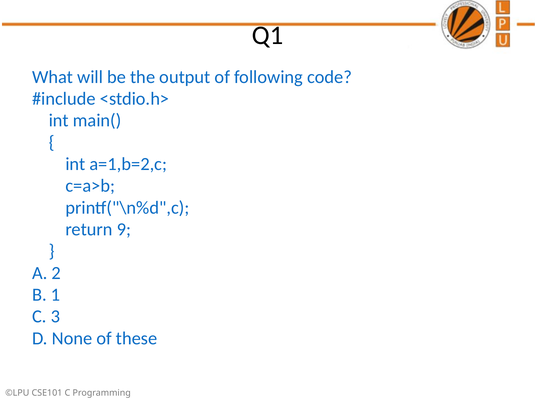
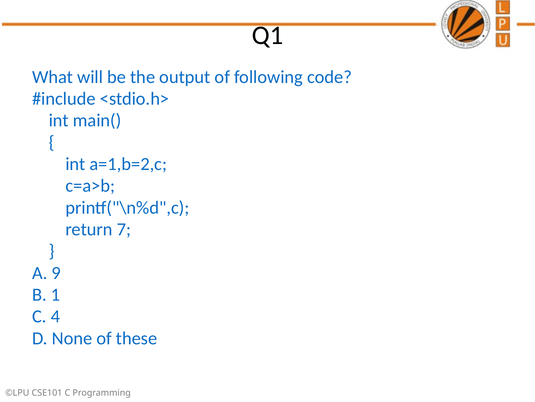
9: 9 -> 7
2: 2 -> 9
3: 3 -> 4
